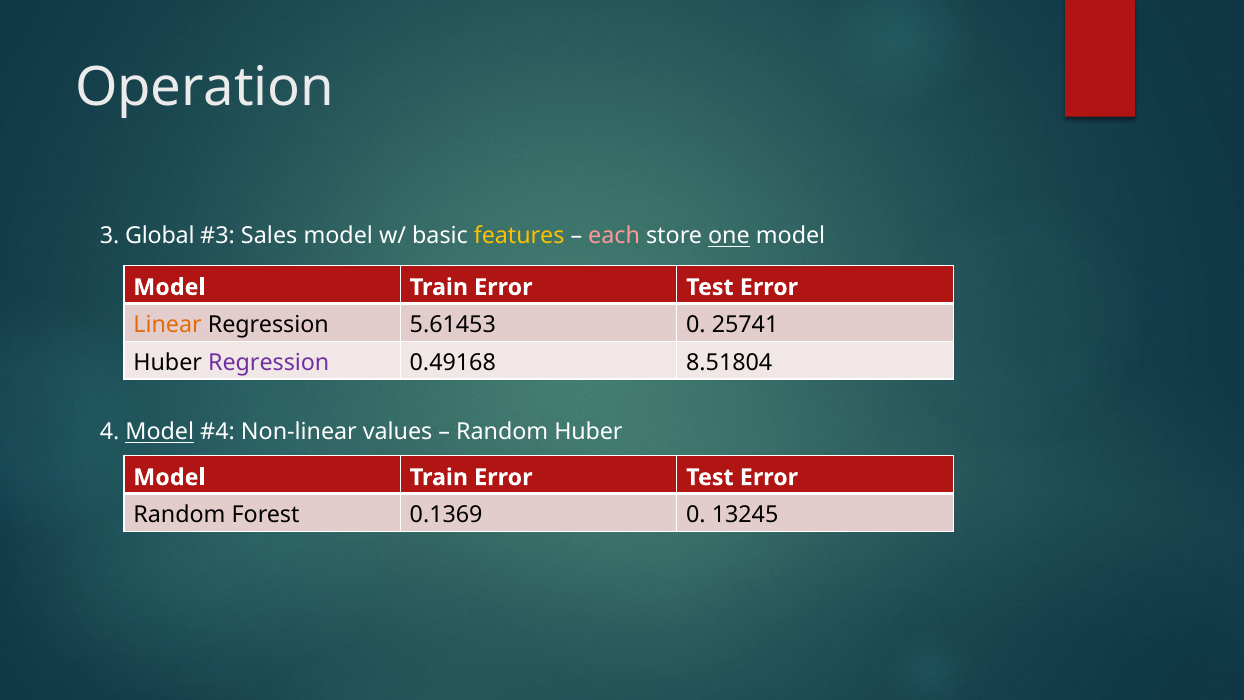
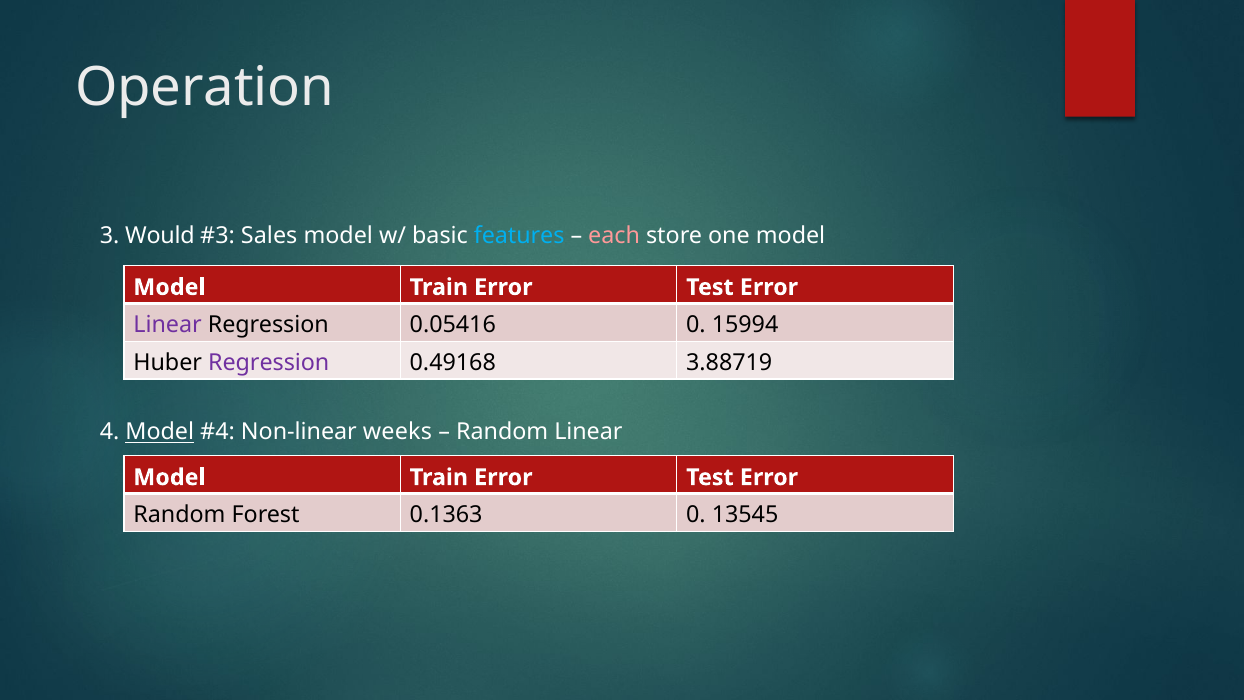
Global: Global -> Would
features colour: yellow -> light blue
one underline: present -> none
Linear at (168, 325) colour: orange -> purple
5.61453: 5.61453 -> 0.05416
25741: 25741 -> 15994
8.51804: 8.51804 -> 3.88719
values: values -> weeks
Random Huber: Huber -> Linear
0.1369: 0.1369 -> 0.1363
13245: 13245 -> 13545
